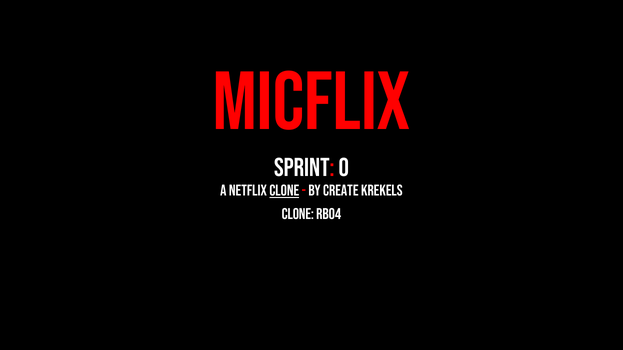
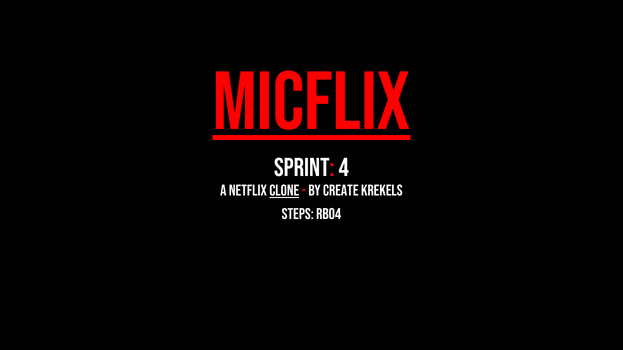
Micflix underline: none -> present
0: 0 -> 4
Clone at (298, 214): Clone -> Steps
